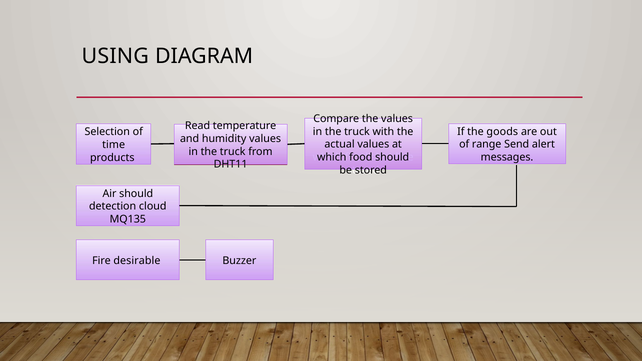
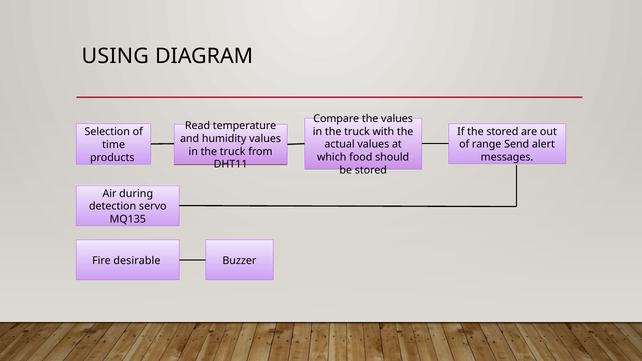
the goods: goods -> stored
Air should: should -> during
cloud: cloud -> servo
